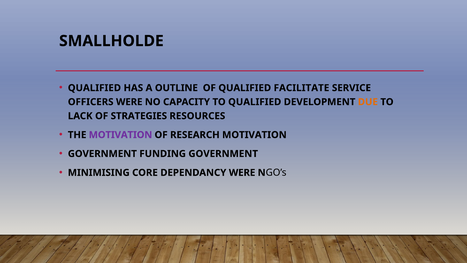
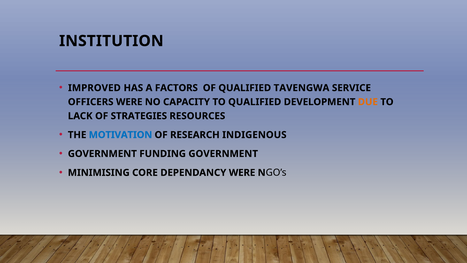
SMALLHOLDE: SMALLHOLDE -> INSTITUTION
QUALIFIED at (94, 88): QUALIFIED -> IMPROVED
OUTLINE: OUTLINE -> FACTORS
FACILITATE: FACILITATE -> TAVENGWA
MOTIVATION at (121, 135) colour: purple -> blue
RESEARCH MOTIVATION: MOTIVATION -> INDIGENOUS
